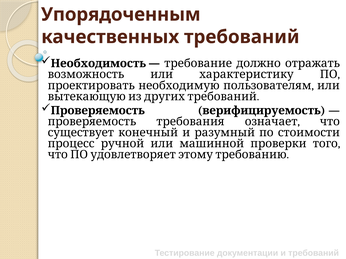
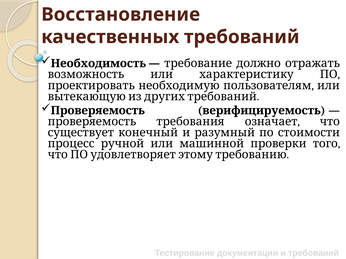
Упорядоченным: Упорядоченным -> Восстановление
